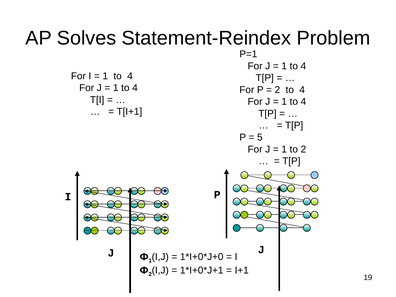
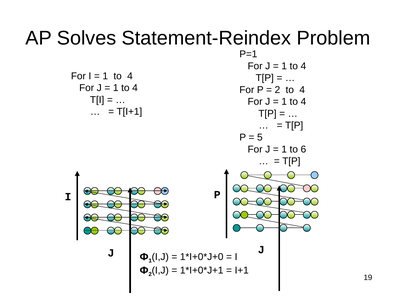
to 2: 2 -> 6
